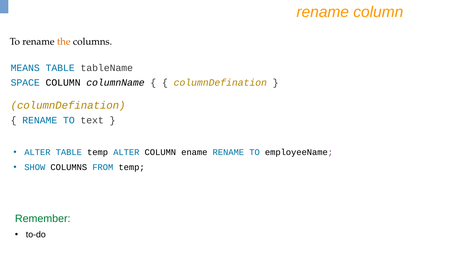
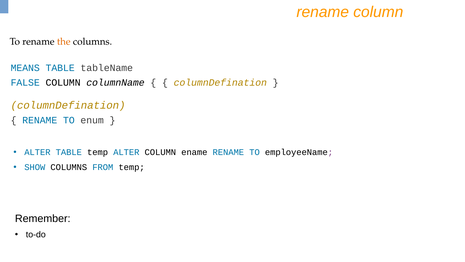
SPACE: SPACE -> FALSE
text: text -> enum
Remember colour: green -> black
